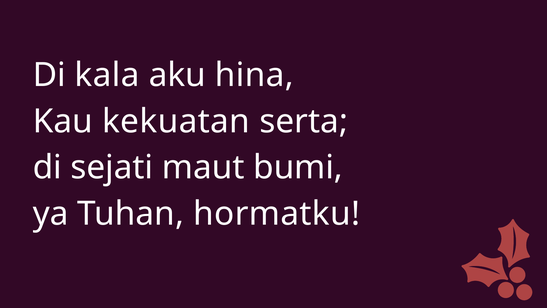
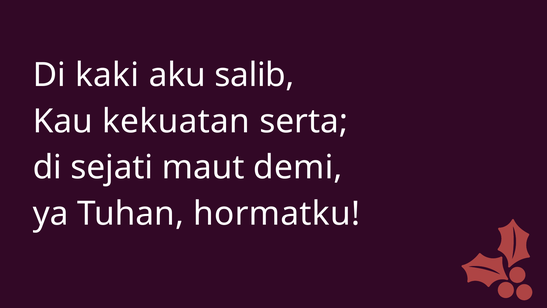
kala: kala -> kaki
hina: hina -> salib
bumi: bumi -> demi
